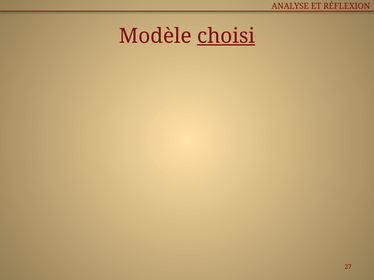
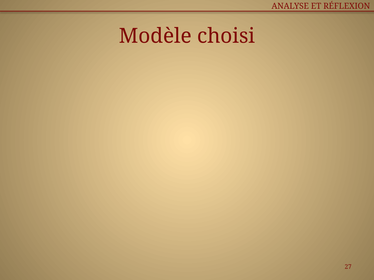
choisi underline: present -> none
